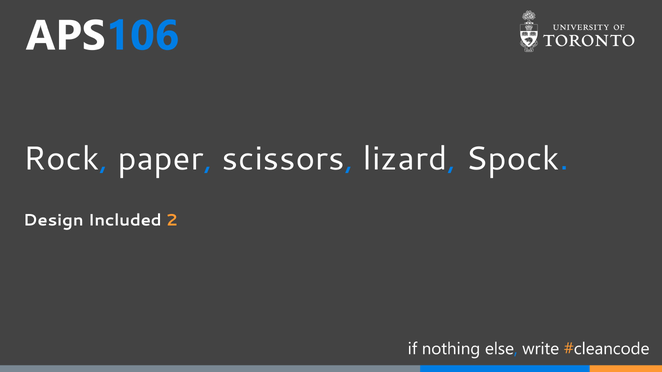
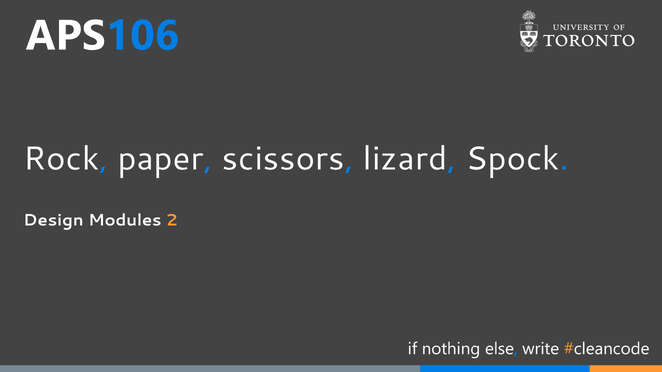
Included: Included -> Modules
